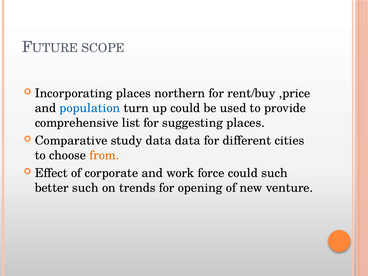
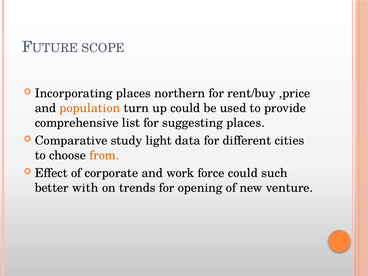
population colour: blue -> orange
study data: data -> light
better such: such -> with
